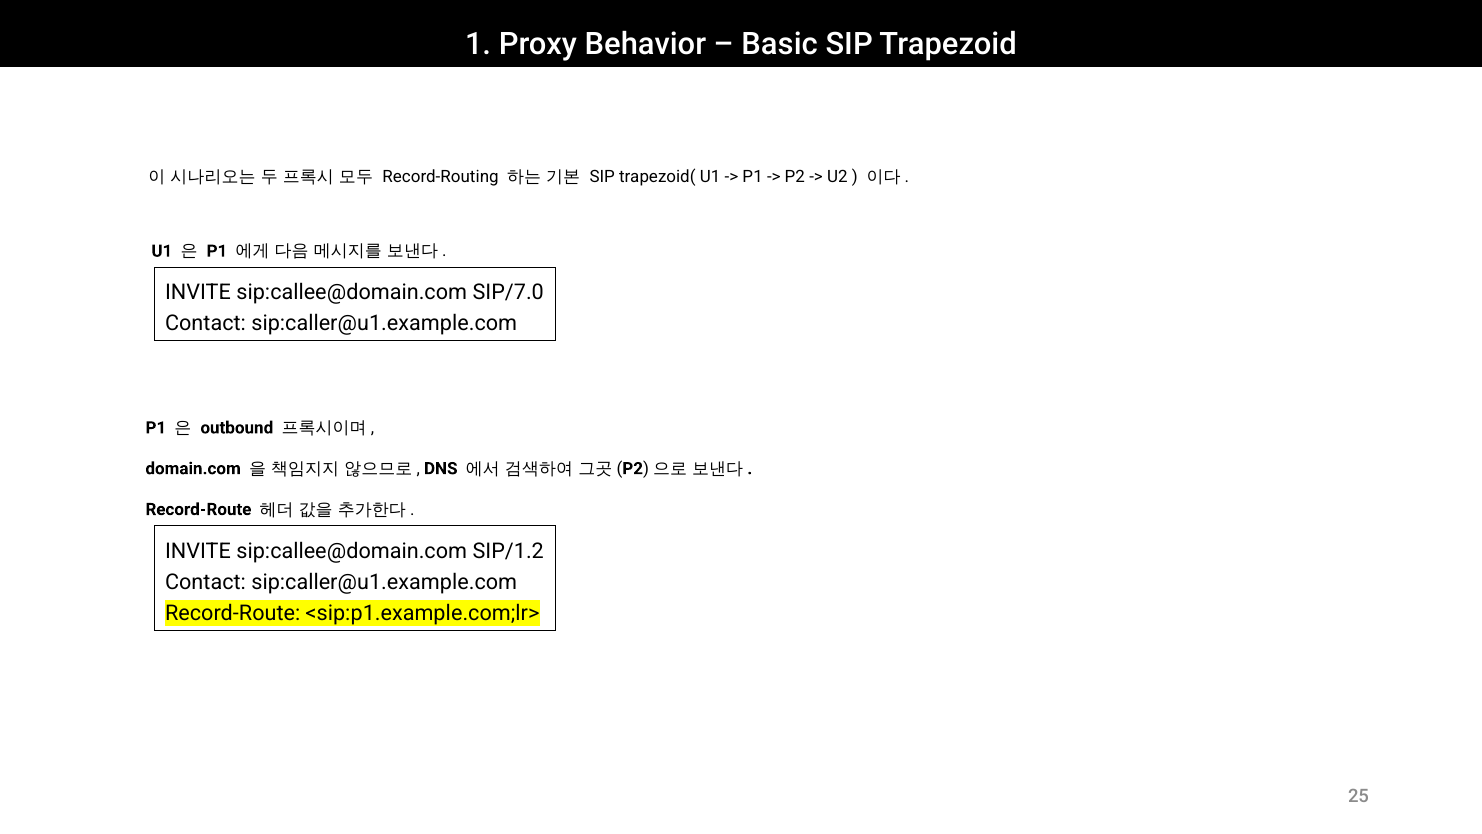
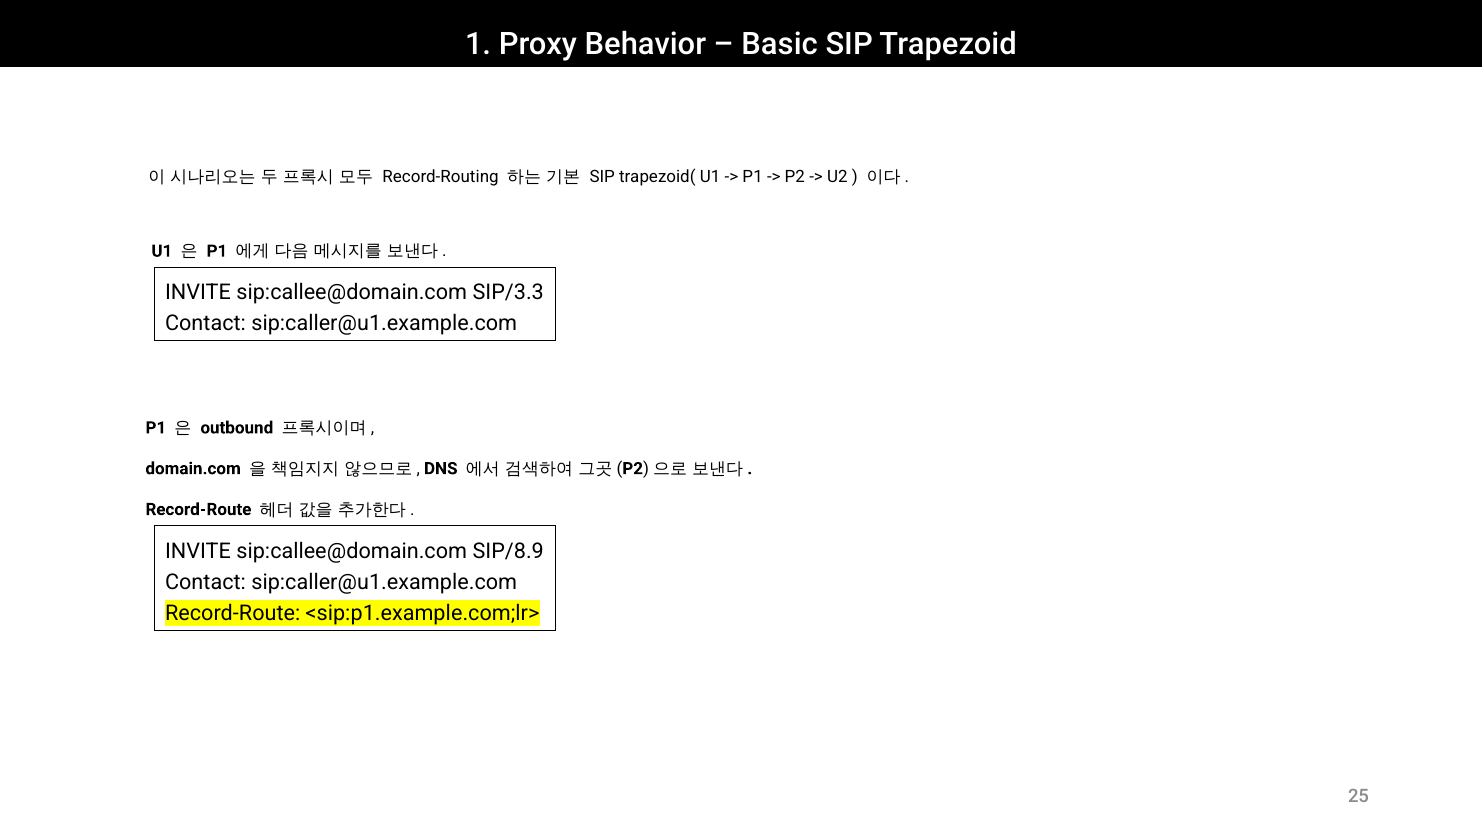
SIP/7.0: SIP/7.0 -> SIP/3.3
SIP/1.2: SIP/1.2 -> SIP/8.9
